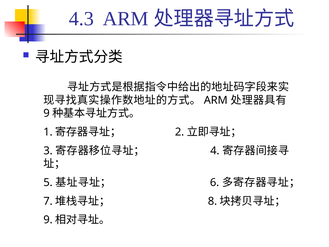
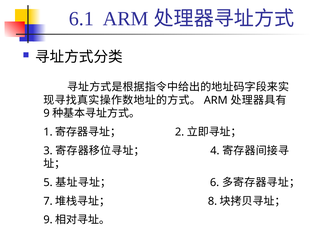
4.3: 4.3 -> 6.1
